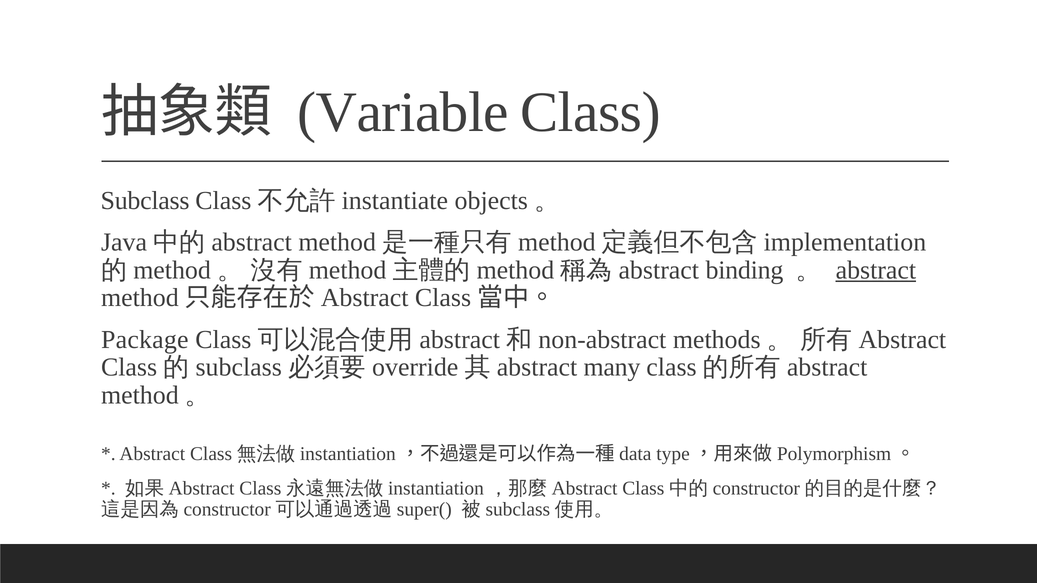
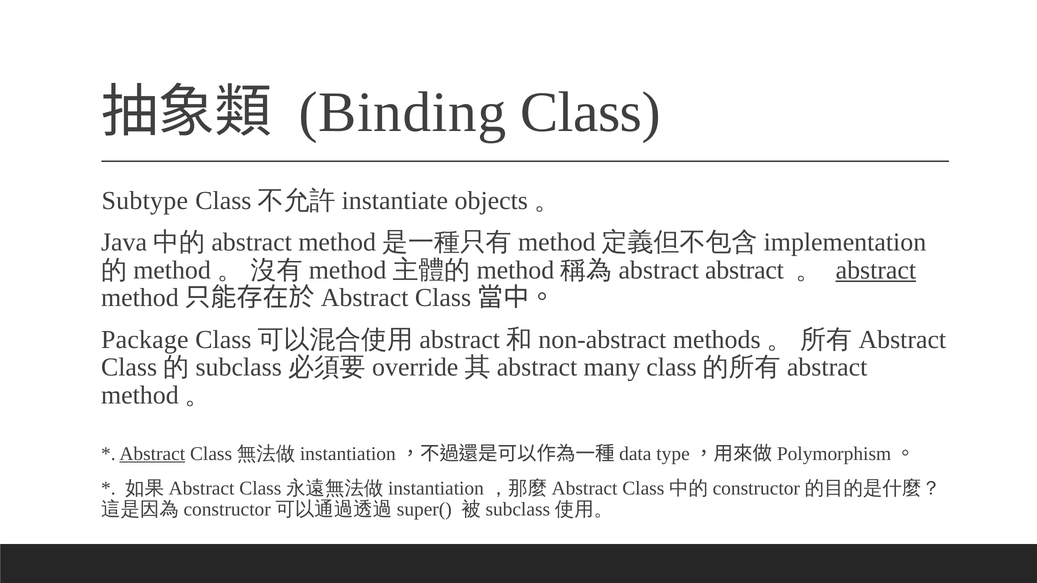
Variable: Variable -> Binding
Subclass: Subclass -> Subtype
binding at (744, 270): binding -> abstract
Abstract at (152, 454) underline: none -> present
